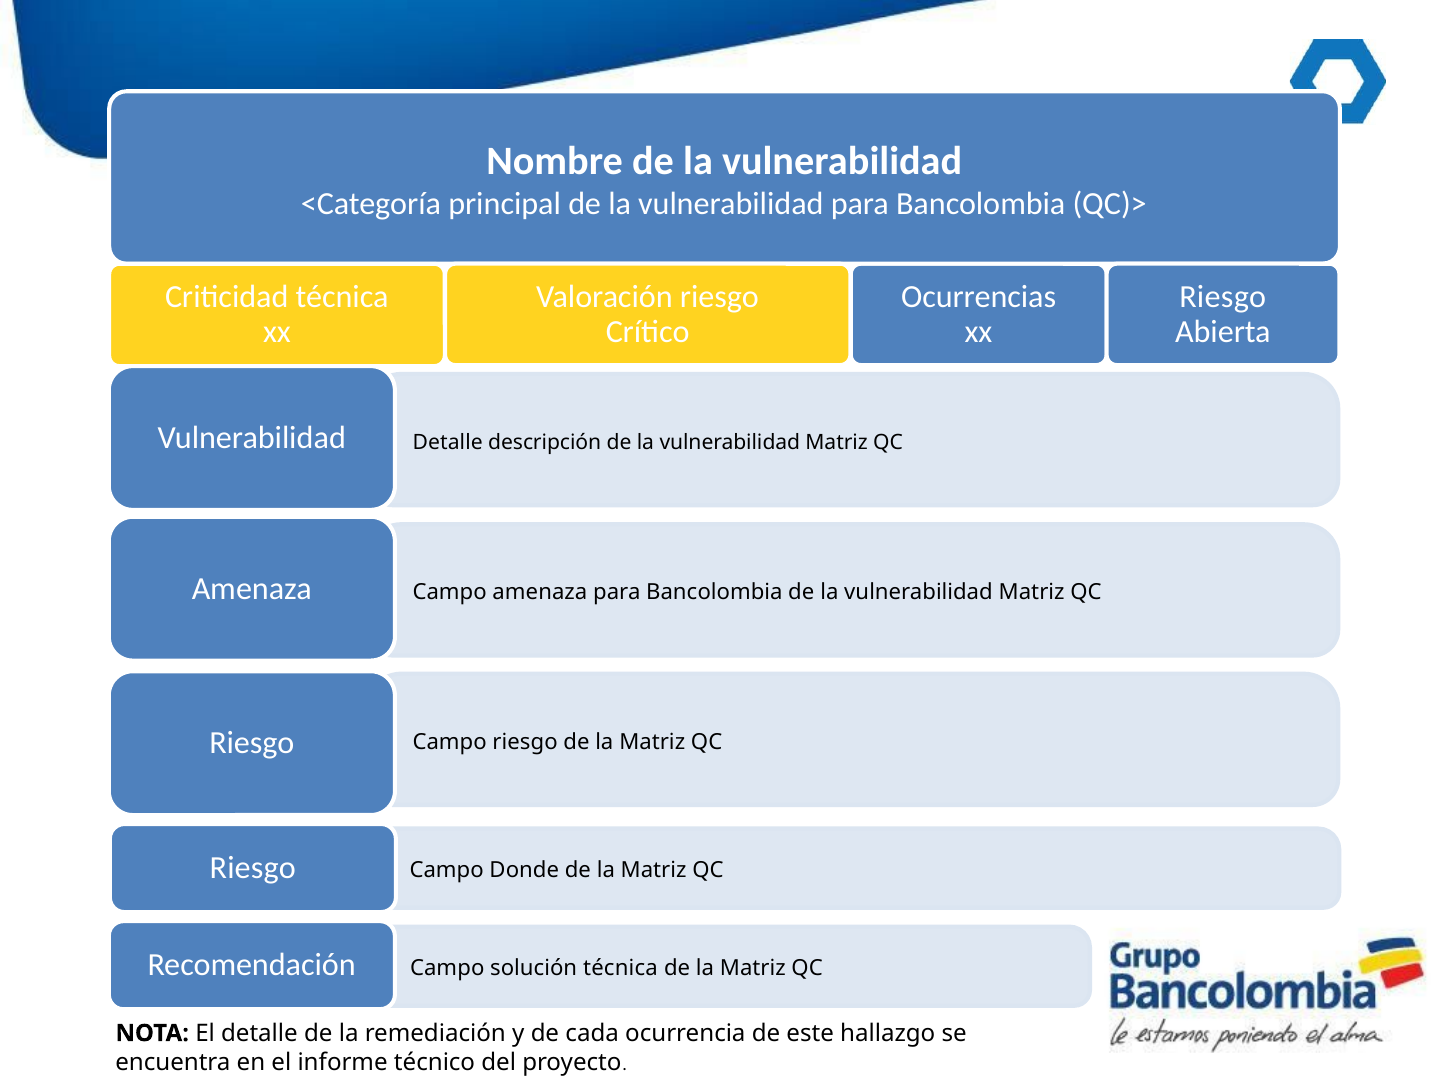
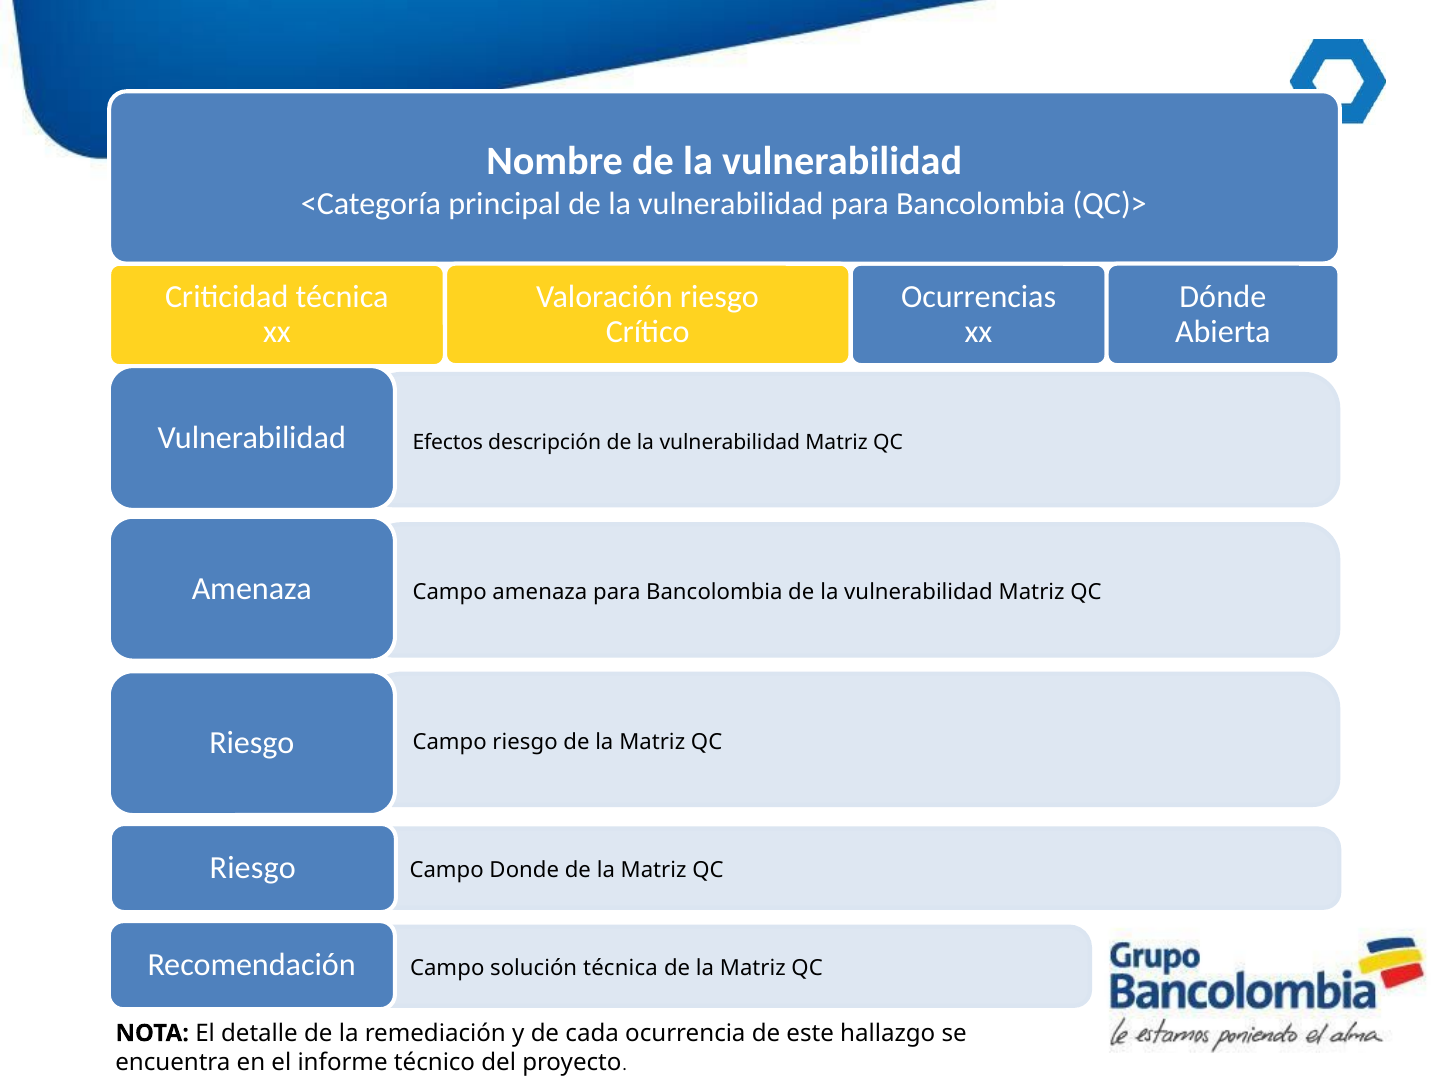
Riesgo at (1223, 297): Riesgo -> Dónde
Detalle at (448, 442): Detalle -> Efectos
